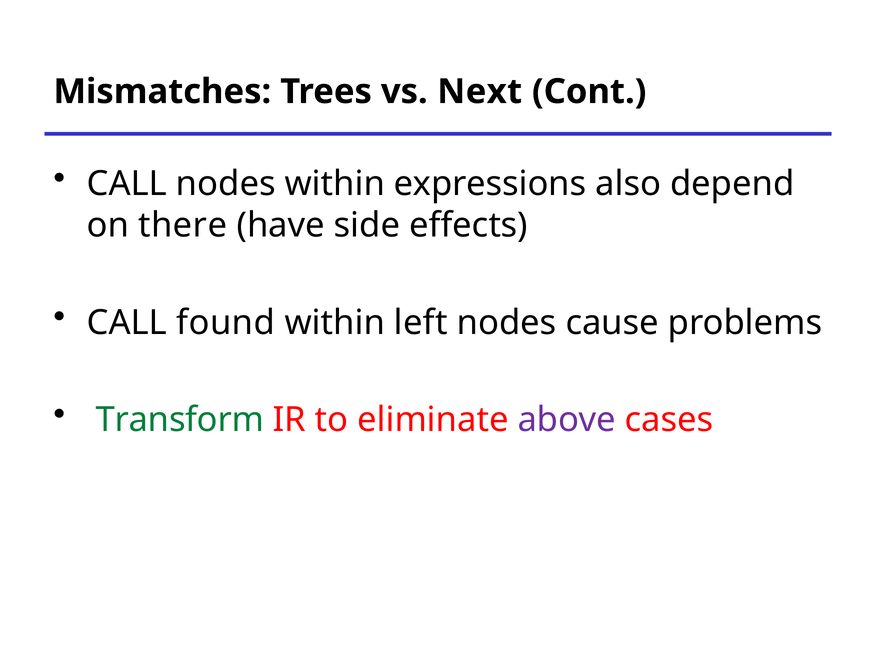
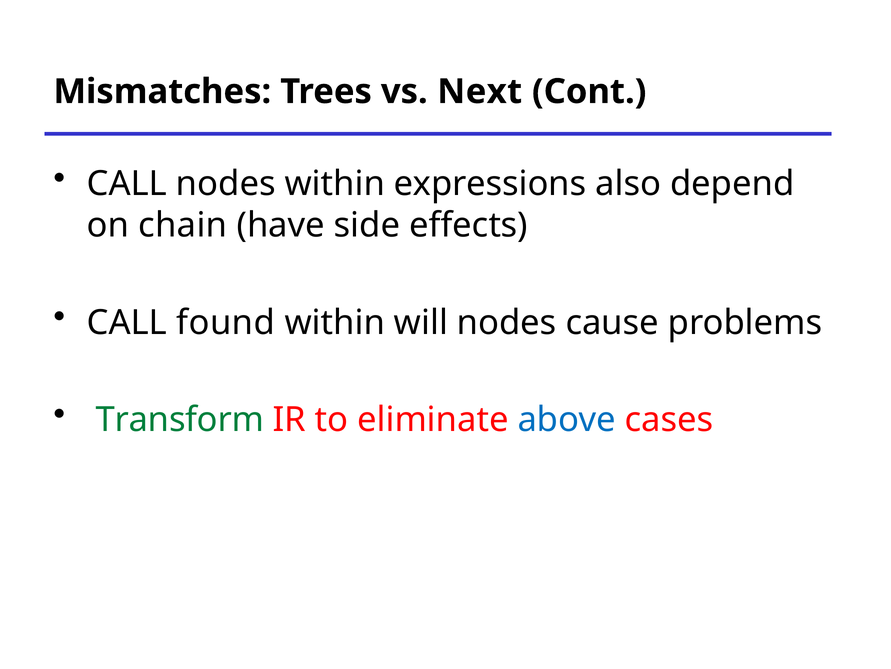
there: there -> chain
left: left -> will
above colour: purple -> blue
